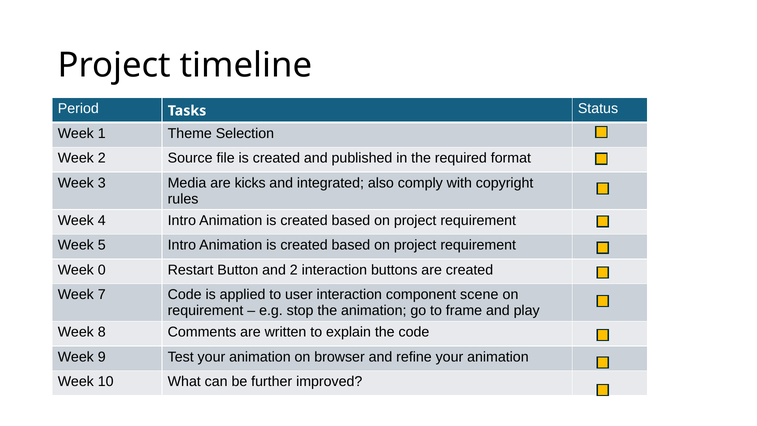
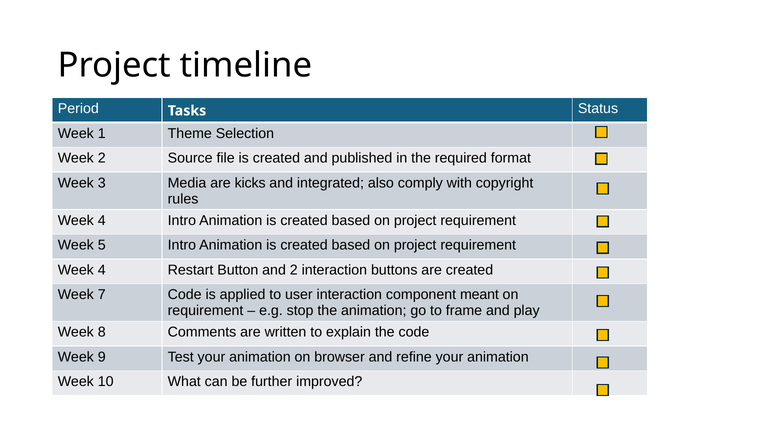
0 at (102, 270): 0 -> 4
scene: scene -> meant
